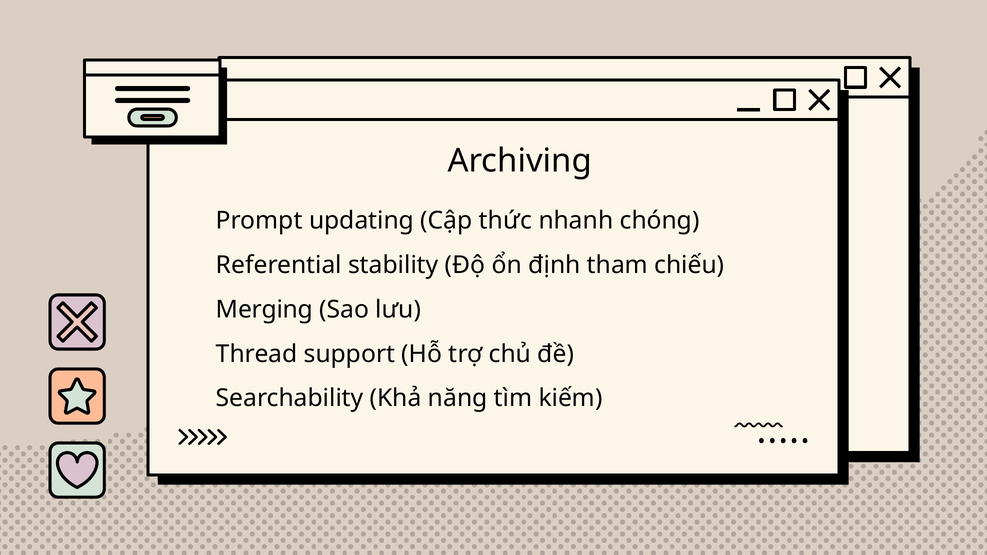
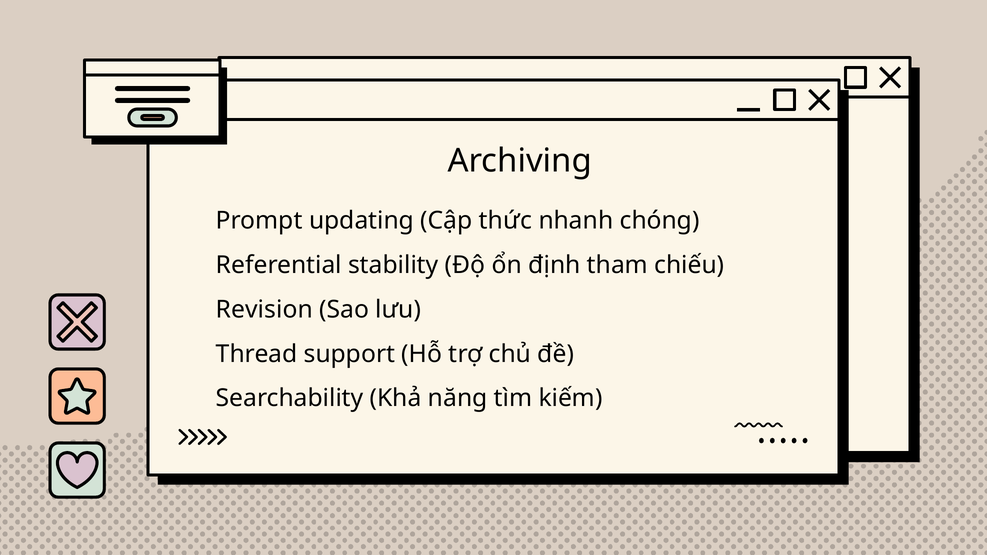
Merging: Merging -> Revision
